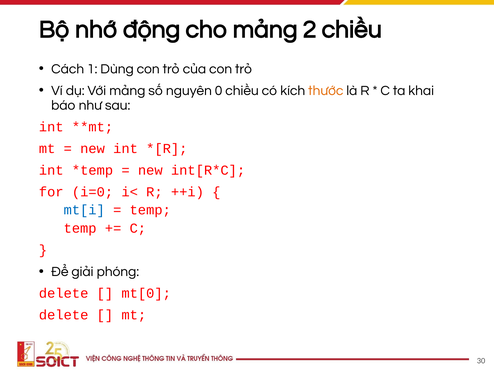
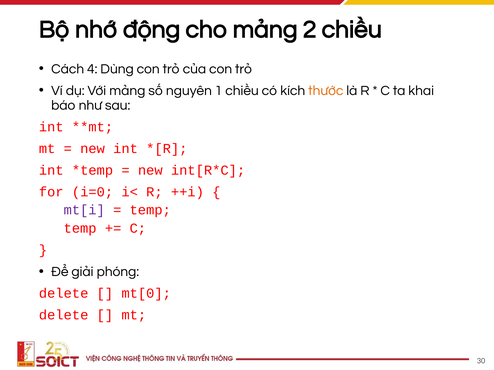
1: 1 -> 4
0: 0 -> 1
mt[i colour: blue -> purple
